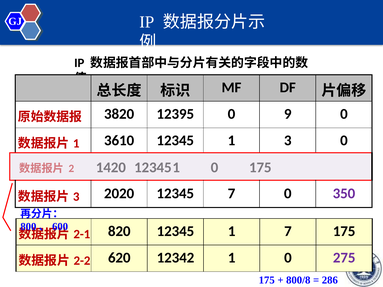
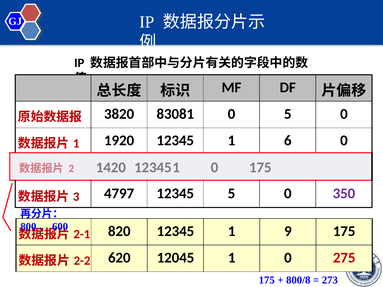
12395: 12395 -> 83081
0 9: 9 -> 5
3610: 3610 -> 1920
1 3: 3 -> 6
2020: 2020 -> 4797
12345 7: 7 -> 5
1 7: 7 -> 9
12342: 12342 -> 12045
275 colour: purple -> red
286: 286 -> 273
